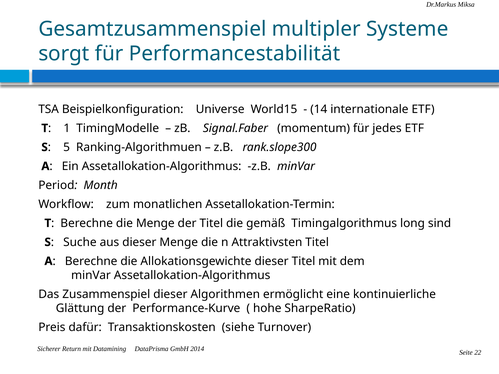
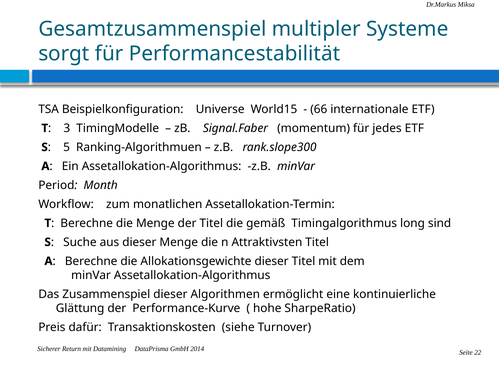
14: 14 -> 66
1: 1 -> 3
